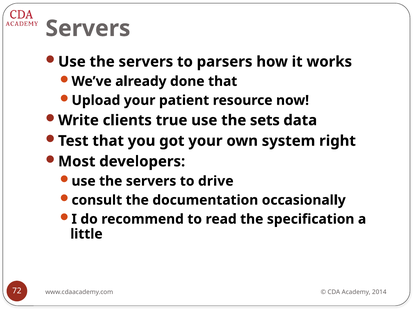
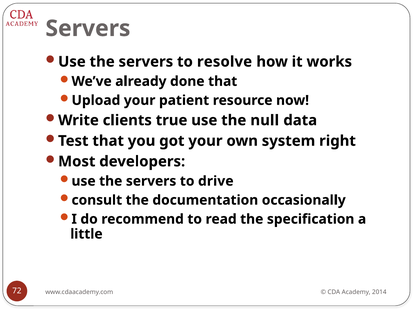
parsers: parsers -> resolve
sets: sets -> null
